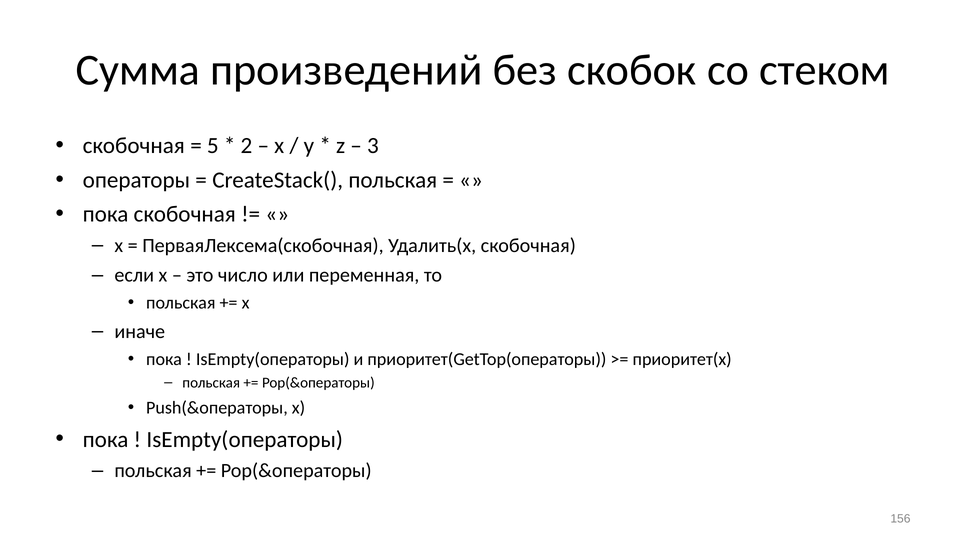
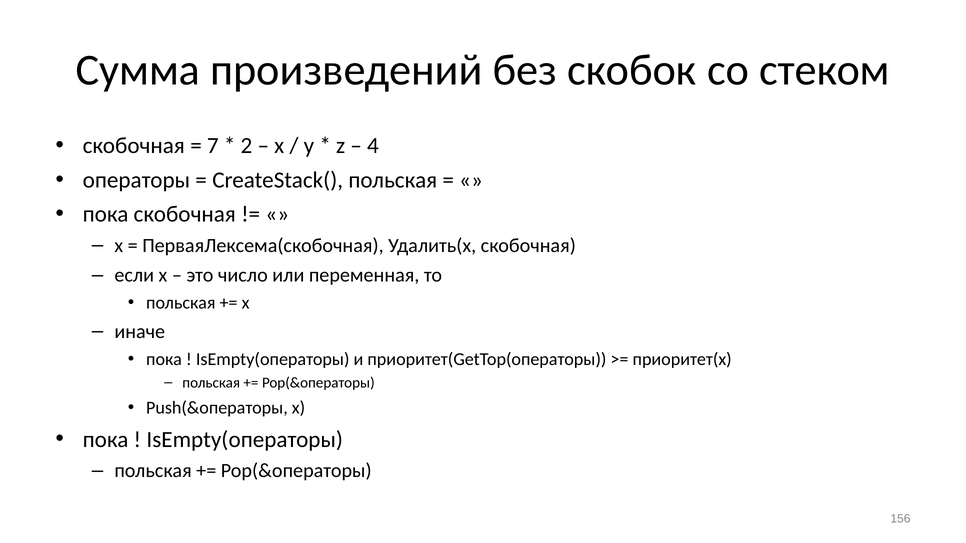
5: 5 -> 7
3: 3 -> 4
